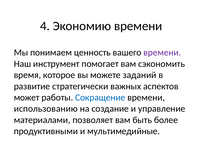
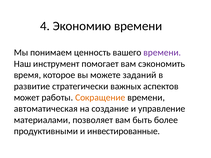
Сокращение colour: blue -> orange
использованию: использованию -> автоматическая
мультимедийные: мультимедийные -> инвестированные
